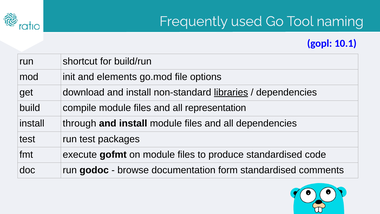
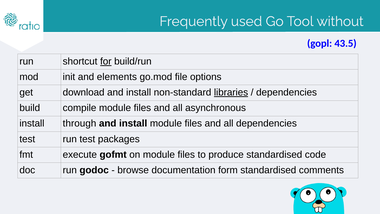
naming: naming -> without
10.1: 10.1 -> 43.5
for underline: none -> present
representation: representation -> asynchronous
